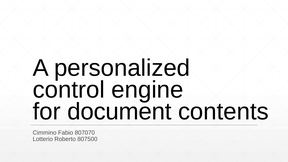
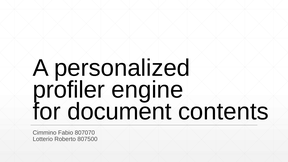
control: control -> profiler
